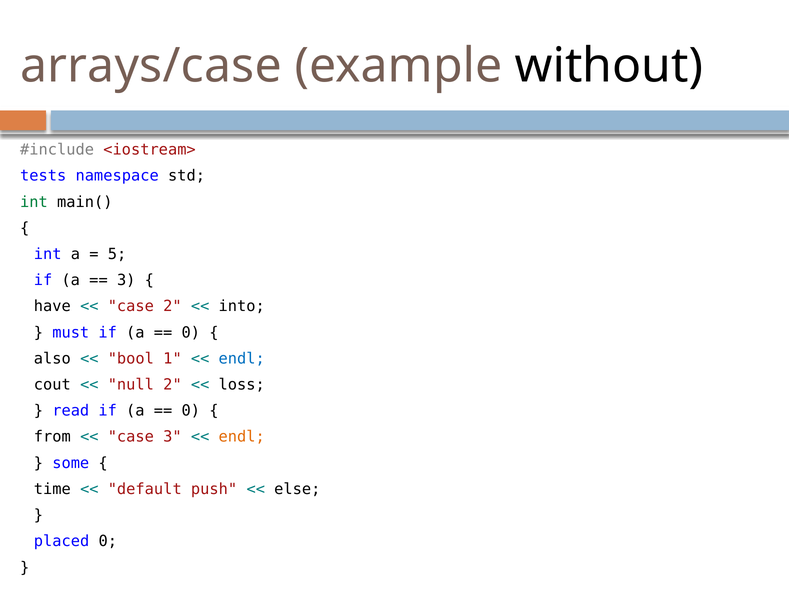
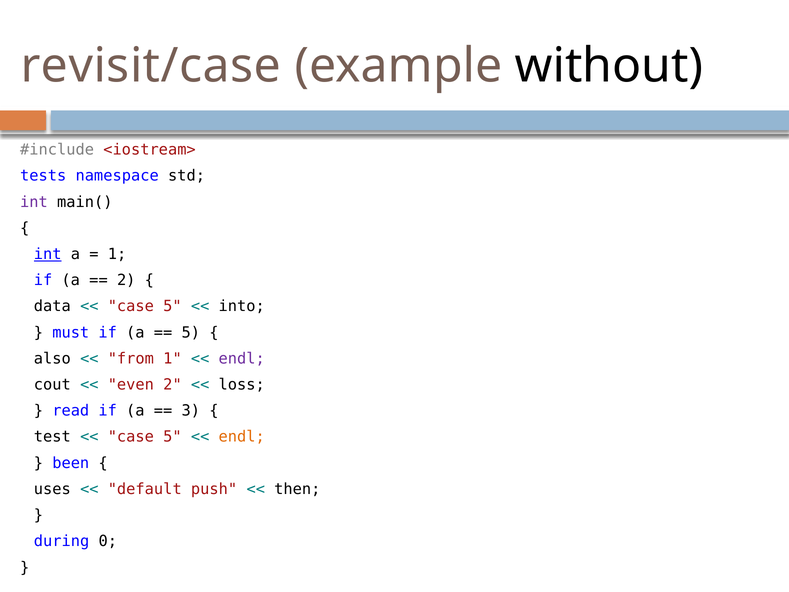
arrays/case: arrays/case -> revisit/case
int at (34, 202) colour: green -> purple
int at (48, 254) underline: none -> present
5 at (117, 254): 5 -> 1
3 at (126, 280): 3 -> 2
have: have -> data
2 at (172, 306): 2 -> 5
0 at (191, 332): 0 -> 5
bool: bool -> from
endl at (242, 358) colour: blue -> purple
null: null -> even
0 at (191, 411): 0 -> 3
from: from -> test
3 at (172, 437): 3 -> 5
some: some -> been
time: time -> uses
else: else -> then
placed: placed -> during
